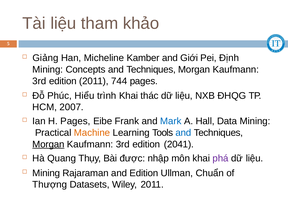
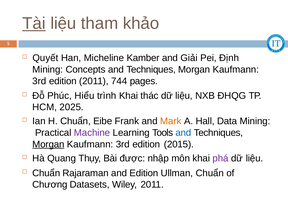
Tài underline: none -> present
Giảng: Giảng -> Quyết
Giới: Giới -> Giải
2007: 2007 -> 2025
H Pages: Pages -> Chuẩn
Mark colour: blue -> orange
Machine colour: orange -> purple
2041: 2041 -> 2015
Mining at (46, 173): Mining -> Chuẩn
Thượng: Thượng -> Chương
